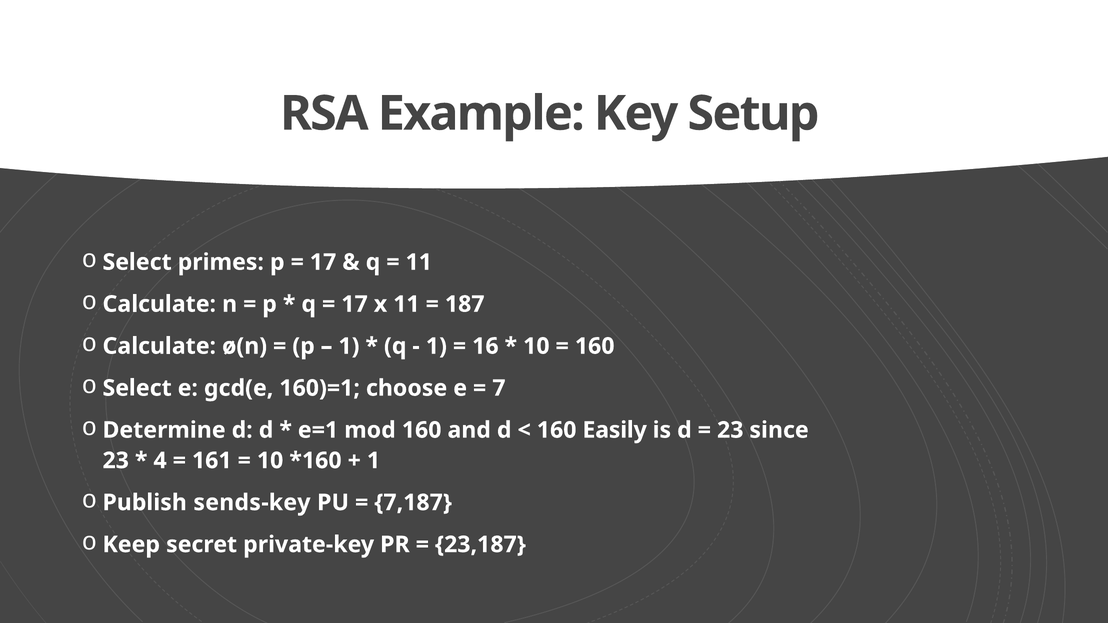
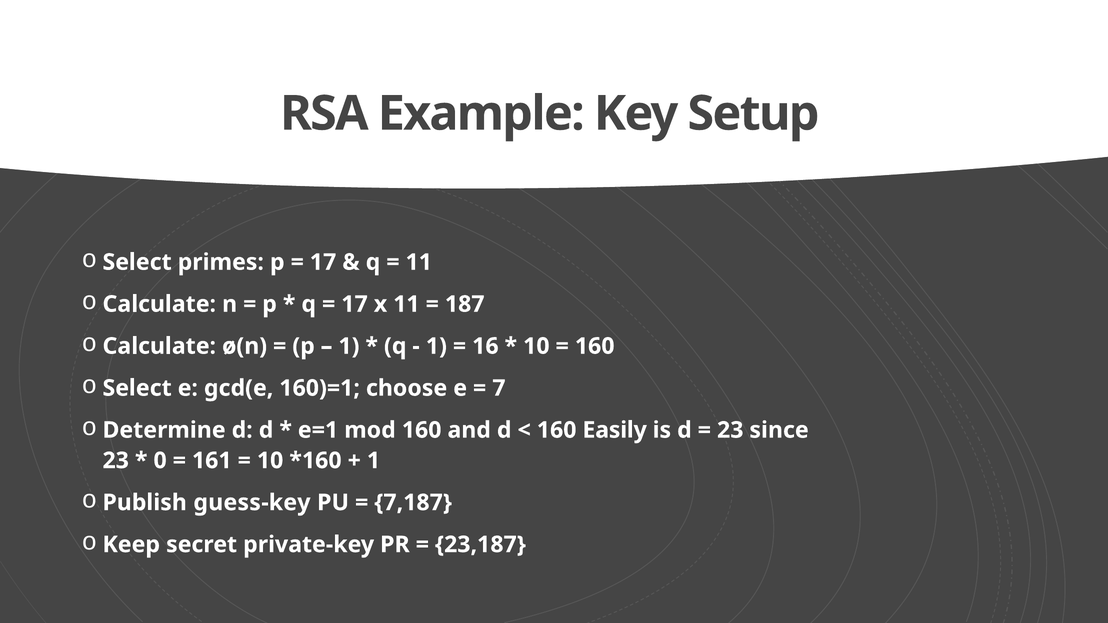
4: 4 -> 0
sends-key: sends-key -> guess-key
